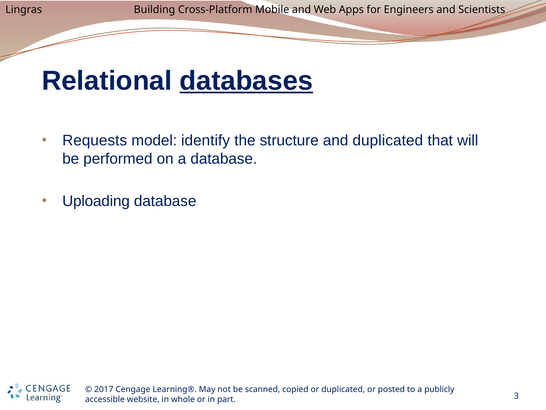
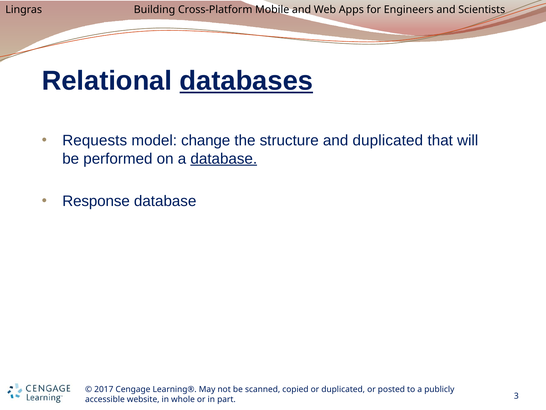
identify: identify -> change
database at (224, 158) underline: none -> present
Uploading: Uploading -> Response
